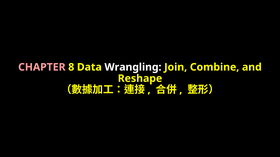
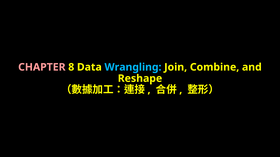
Wrangling colour: white -> light blue
